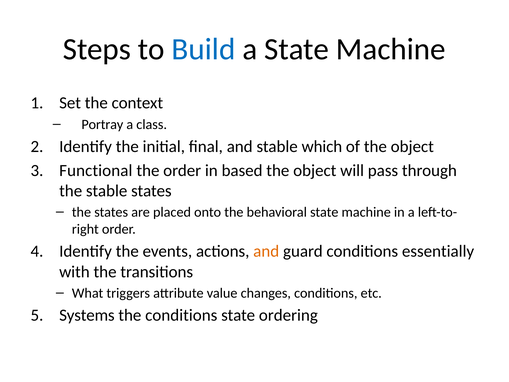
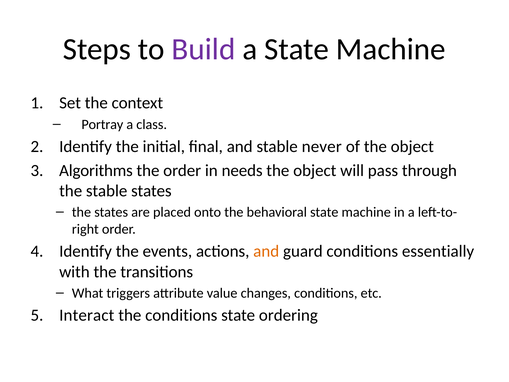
Build colour: blue -> purple
which: which -> never
Functional: Functional -> Algorithms
based: based -> needs
Systems: Systems -> Interact
